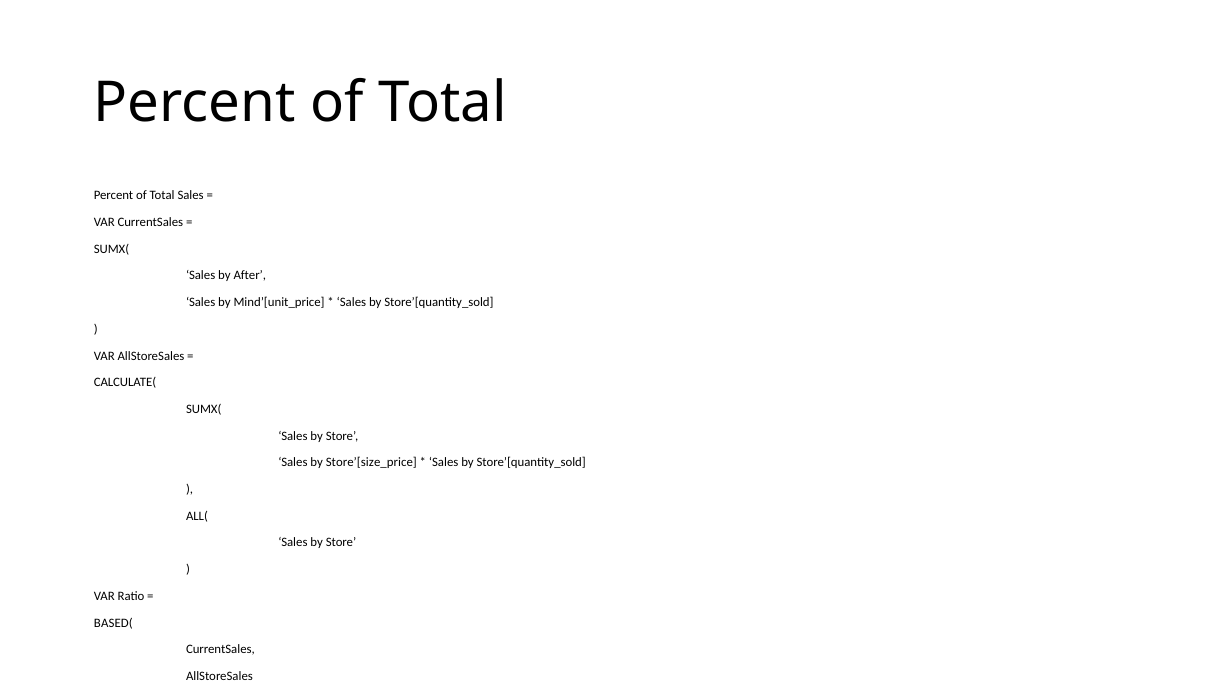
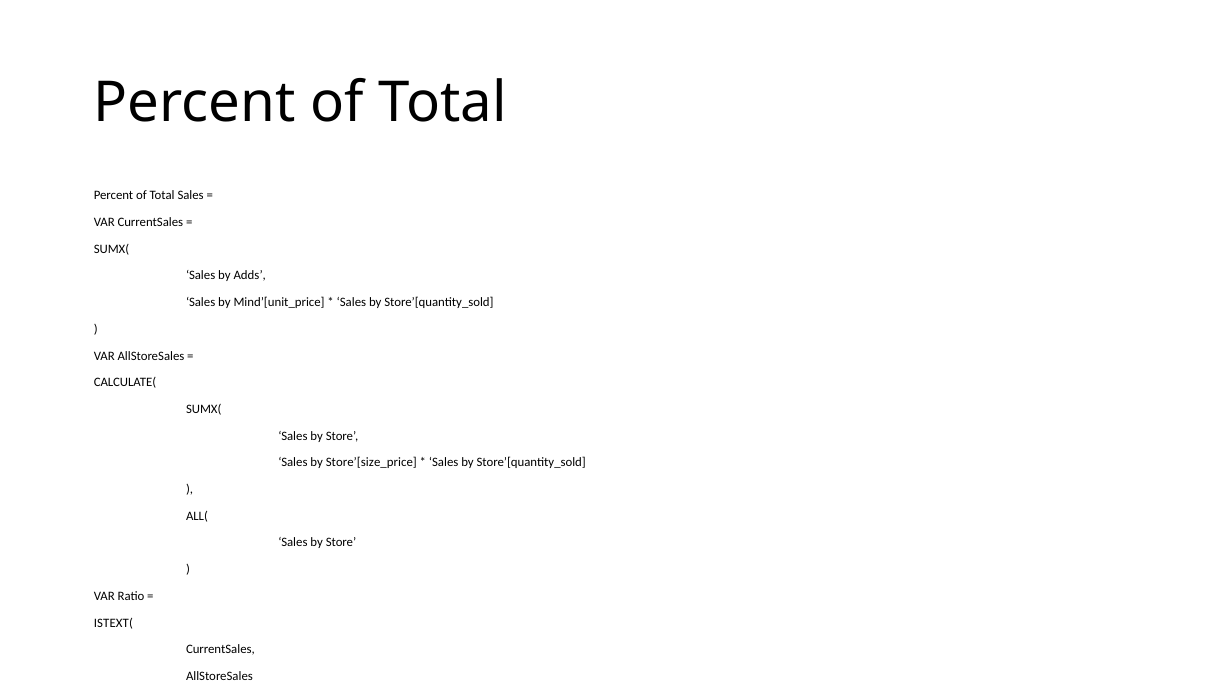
After: After -> Adds
BASED(: BASED( -> ISTEXT(
